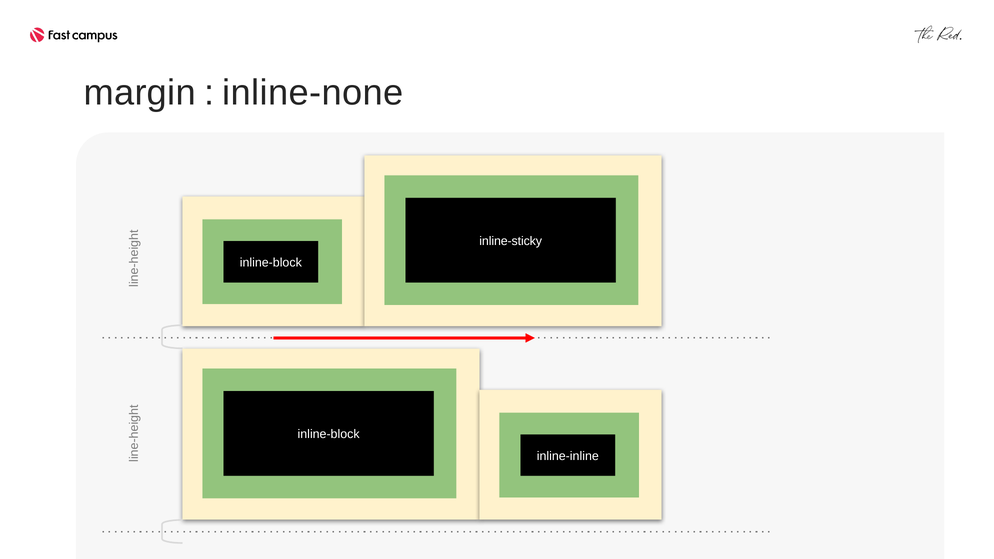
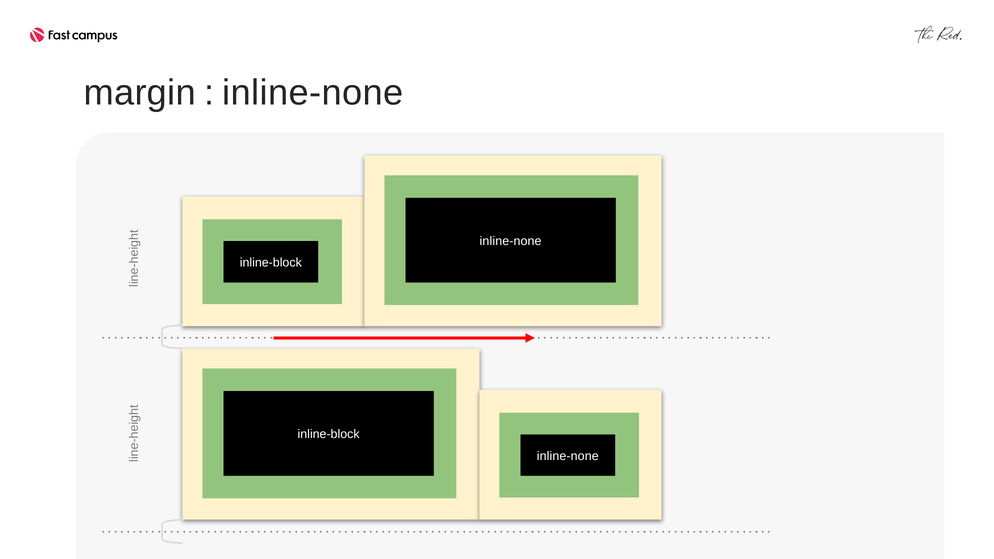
inline-sticky at (511, 241): inline-sticky -> inline-none
inline-inline at (568, 456): inline-inline -> inline-none
